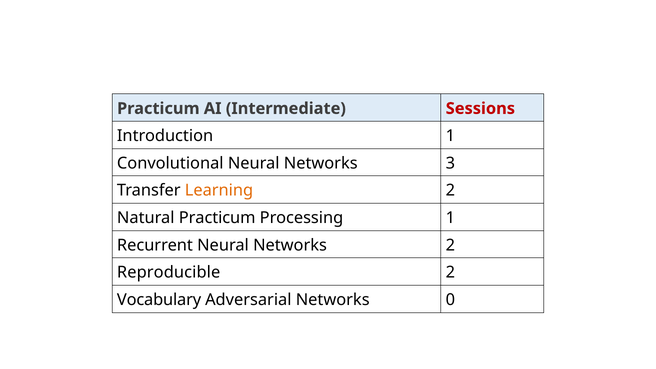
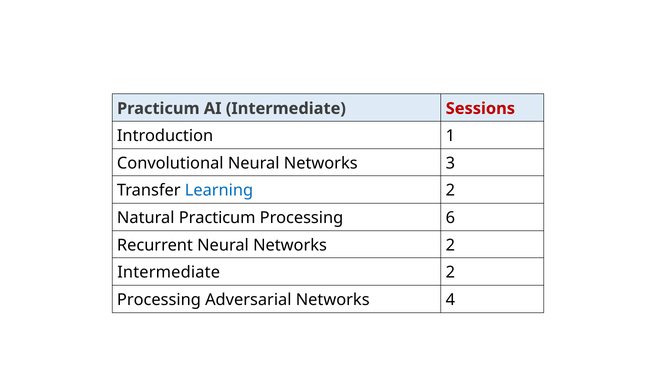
Learning colour: orange -> blue
Processing 1: 1 -> 6
Reproducible at (169, 272): Reproducible -> Intermediate
Vocabulary at (159, 300): Vocabulary -> Processing
0: 0 -> 4
